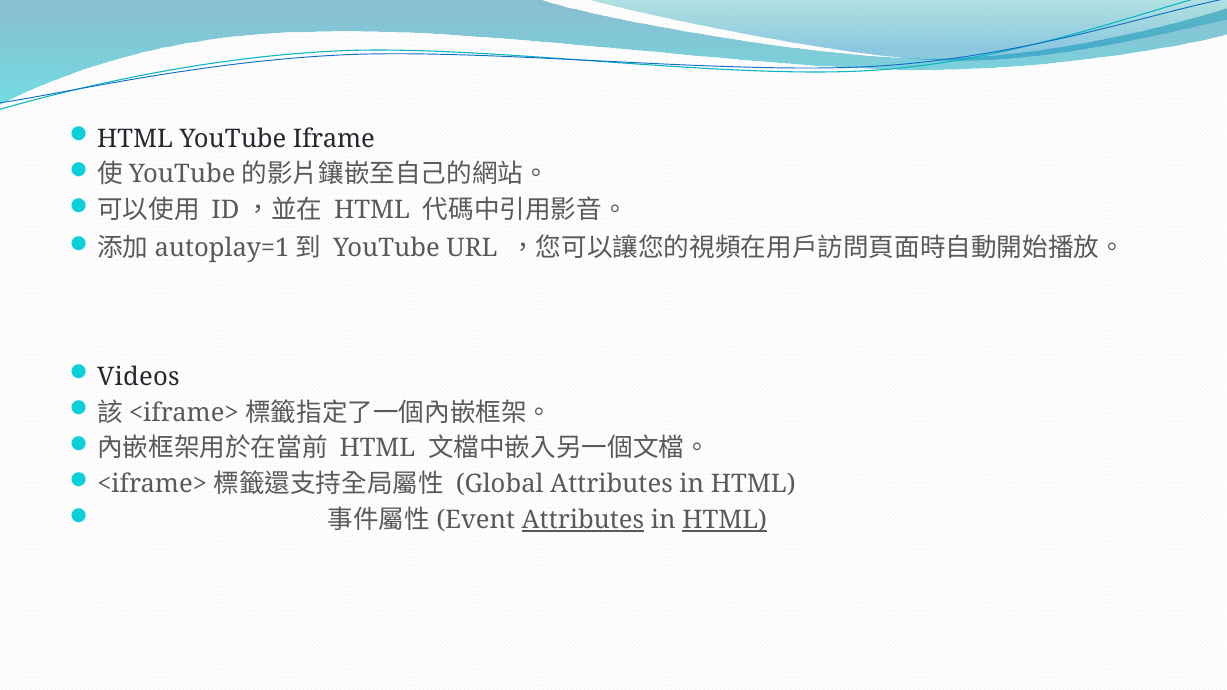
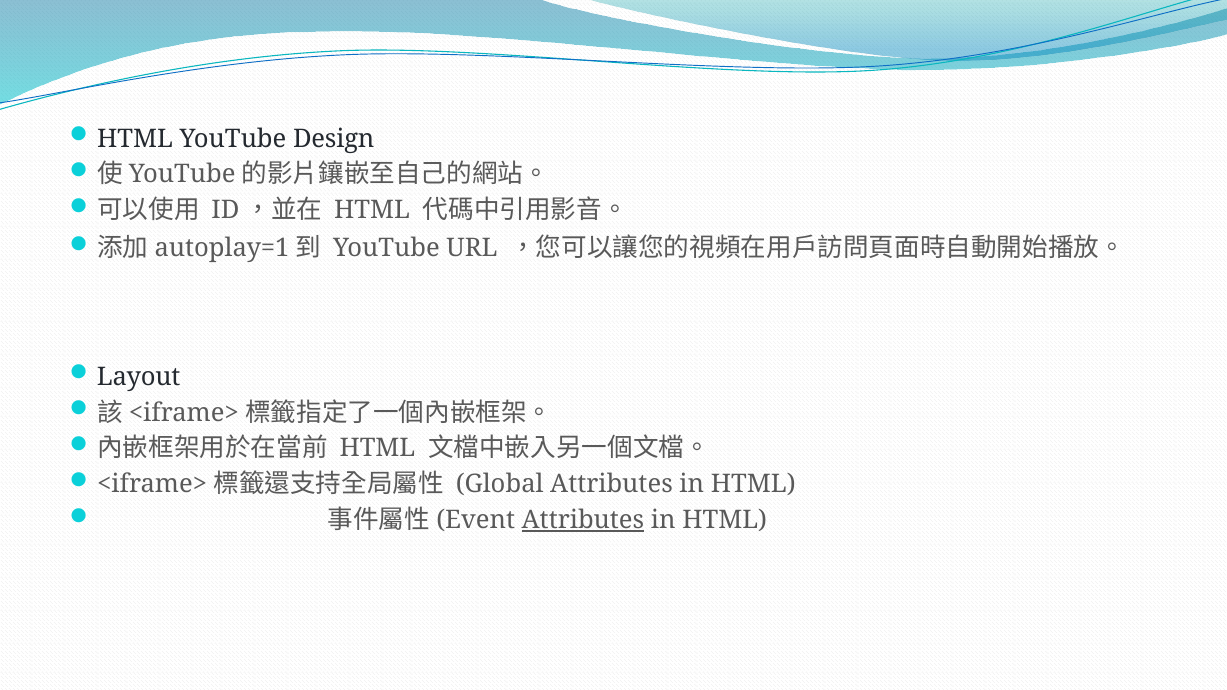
Iframe: Iframe -> Design
Videos: Videos -> Layout
HTML at (725, 520) underline: present -> none
